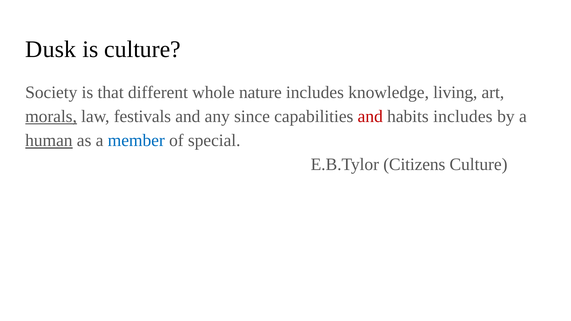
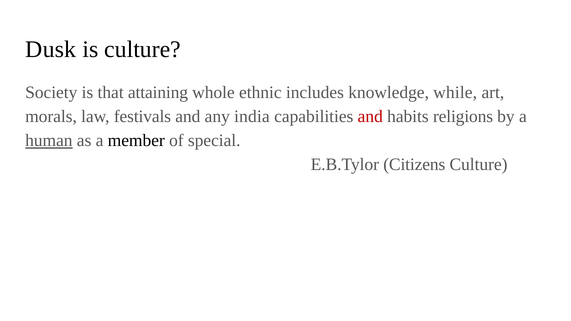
different: different -> attaining
nature: nature -> ethnic
living: living -> while
morals underline: present -> none
since: since -> india
habits includes: includes -> religions
member colour: blue -> black
